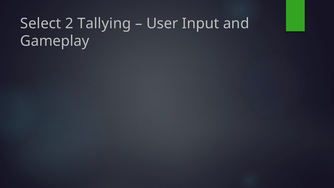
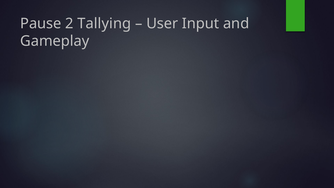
Select: Select -> Pause
